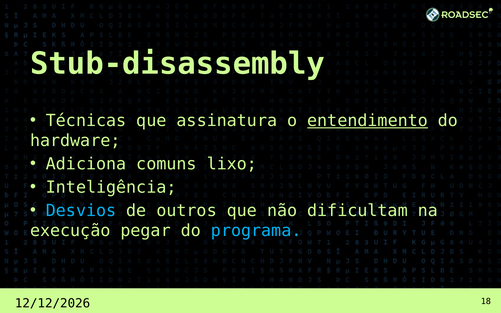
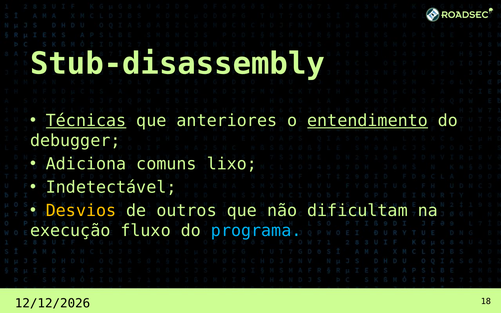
Técnicas underline: none -> present
assinatura: assinatura -> anteriores
hardware: hardware -> debugger
Inteligência: Inteligência -> Indetectável
Desvios colour: light blue -> yellow
pegar: pegar -> fluxo
